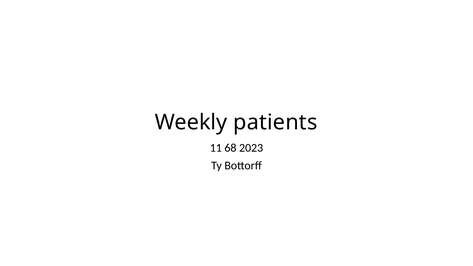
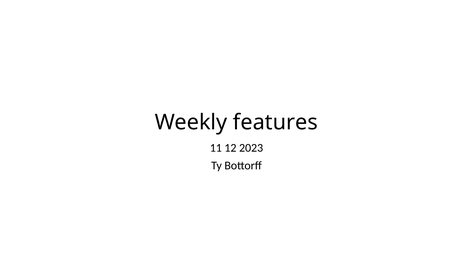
patients: patients -> features
68: 68 -> 12
